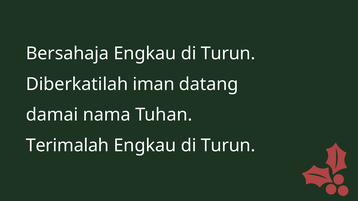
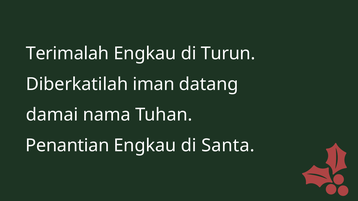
Bersahaja: Bersahaja -> Terimalah
Terimalah: Terimalah -> Penantian
Turun at (228, 146): Turun -> Santa
